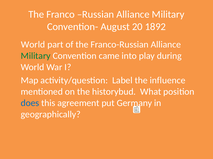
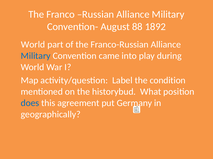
20: 20 -> 88
Military at (36, 56) colour: green -> blue
influence: influence -> condition
